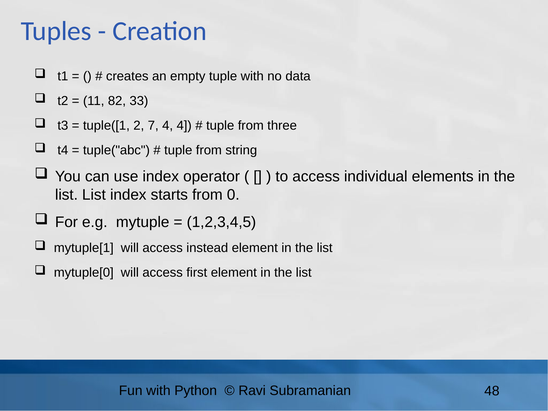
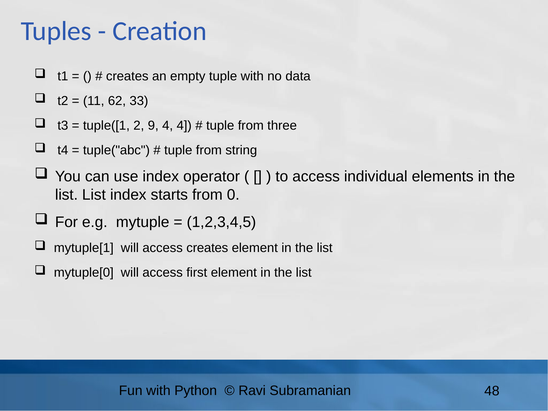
82: 82 -> 62
7: 7 -> 9
access instead: instead -> creates
